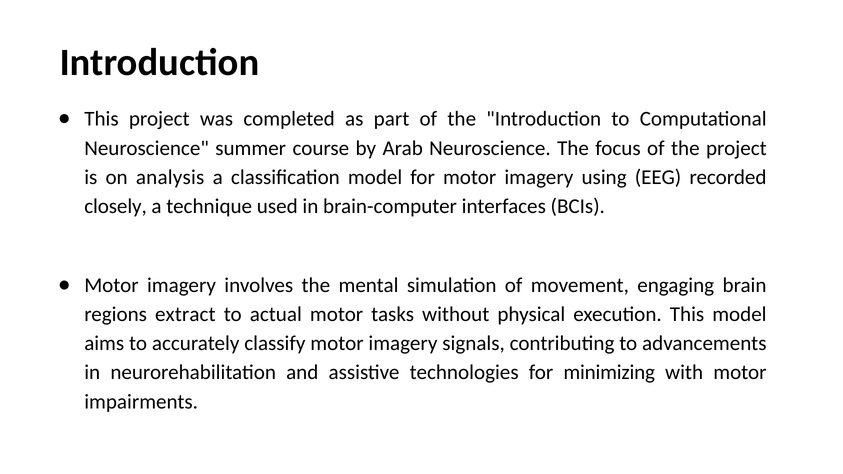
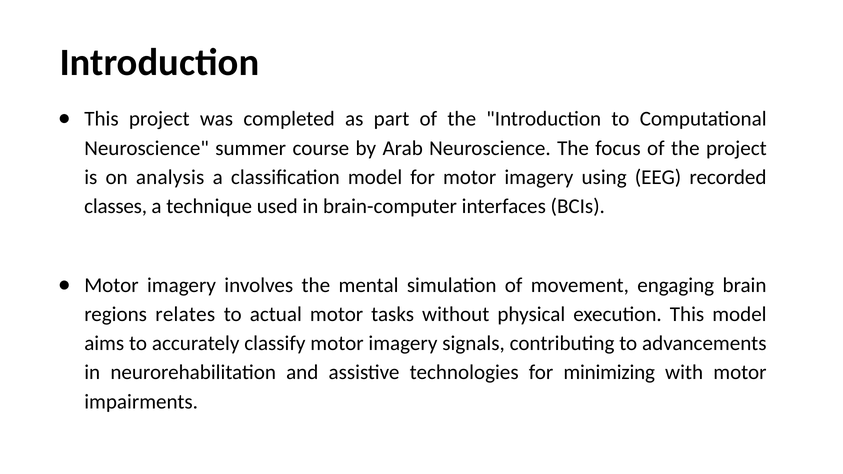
closely: closely -> classes
extract: extract -> relates
